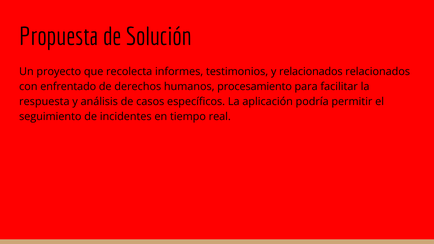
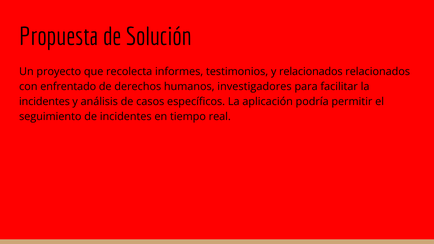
procesamiento: procesamiento -> investigadores
respuesta at (44, 102): respuesta -> incidentes
